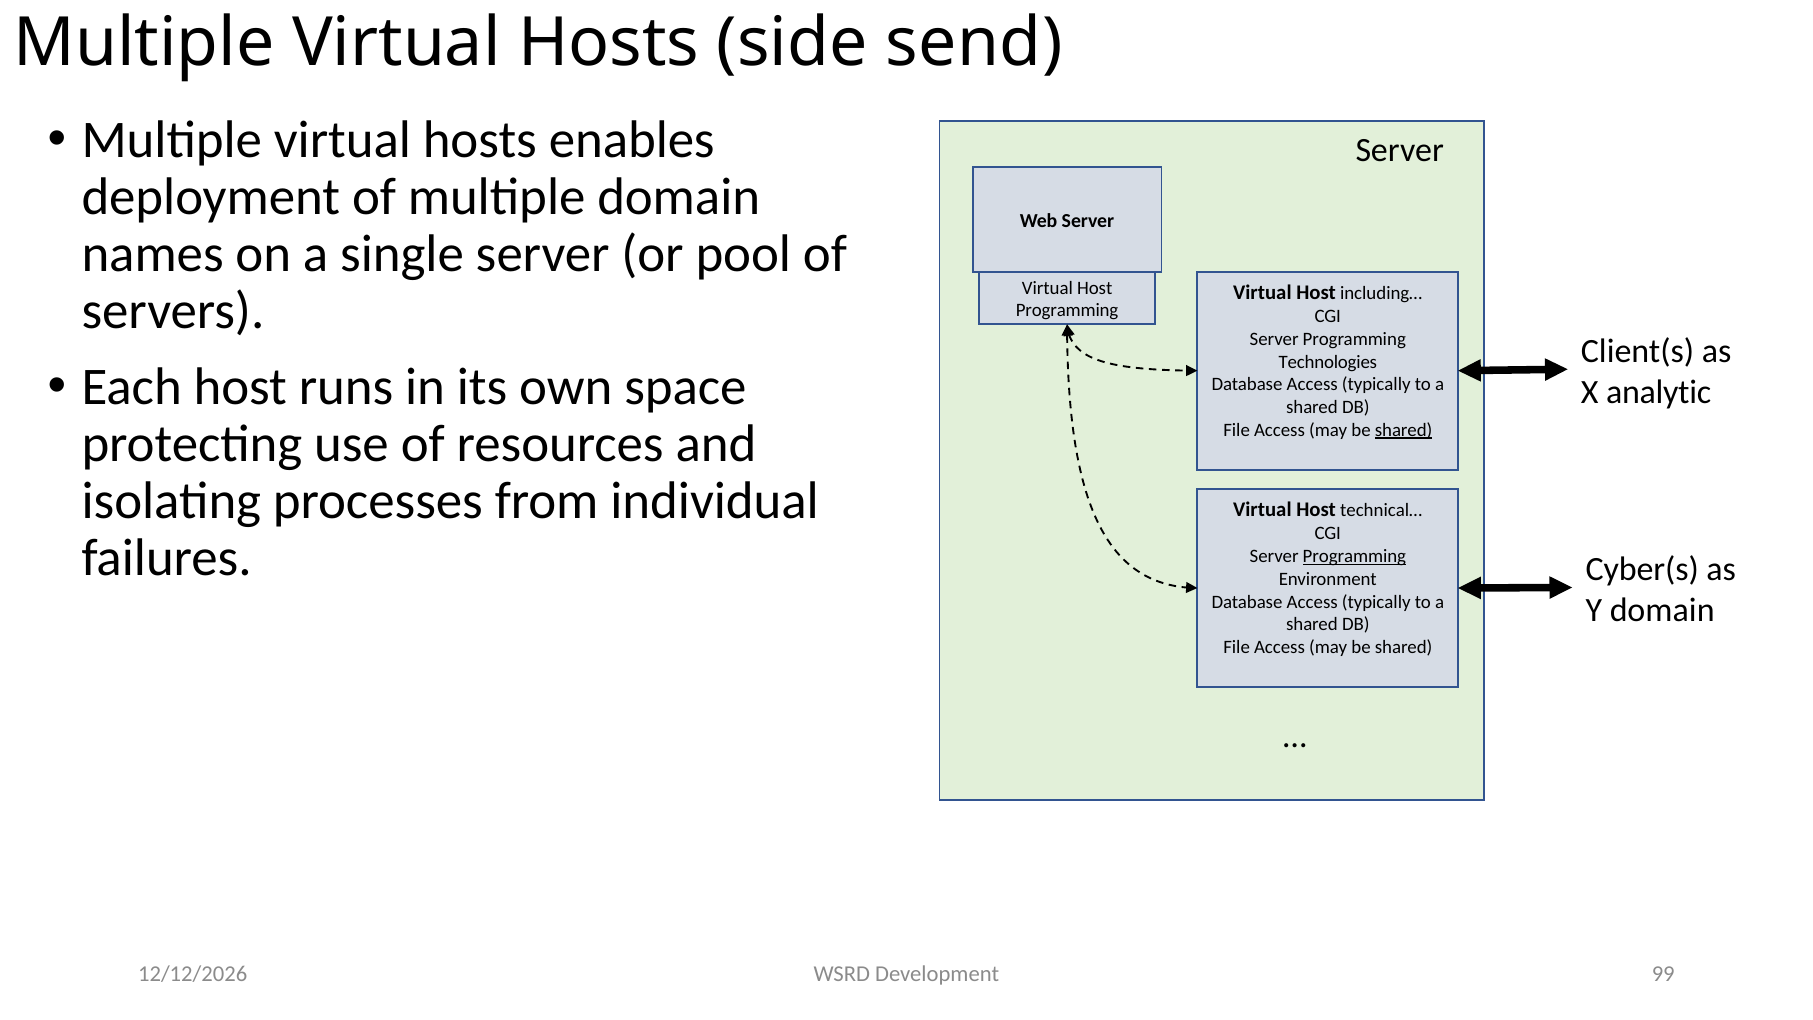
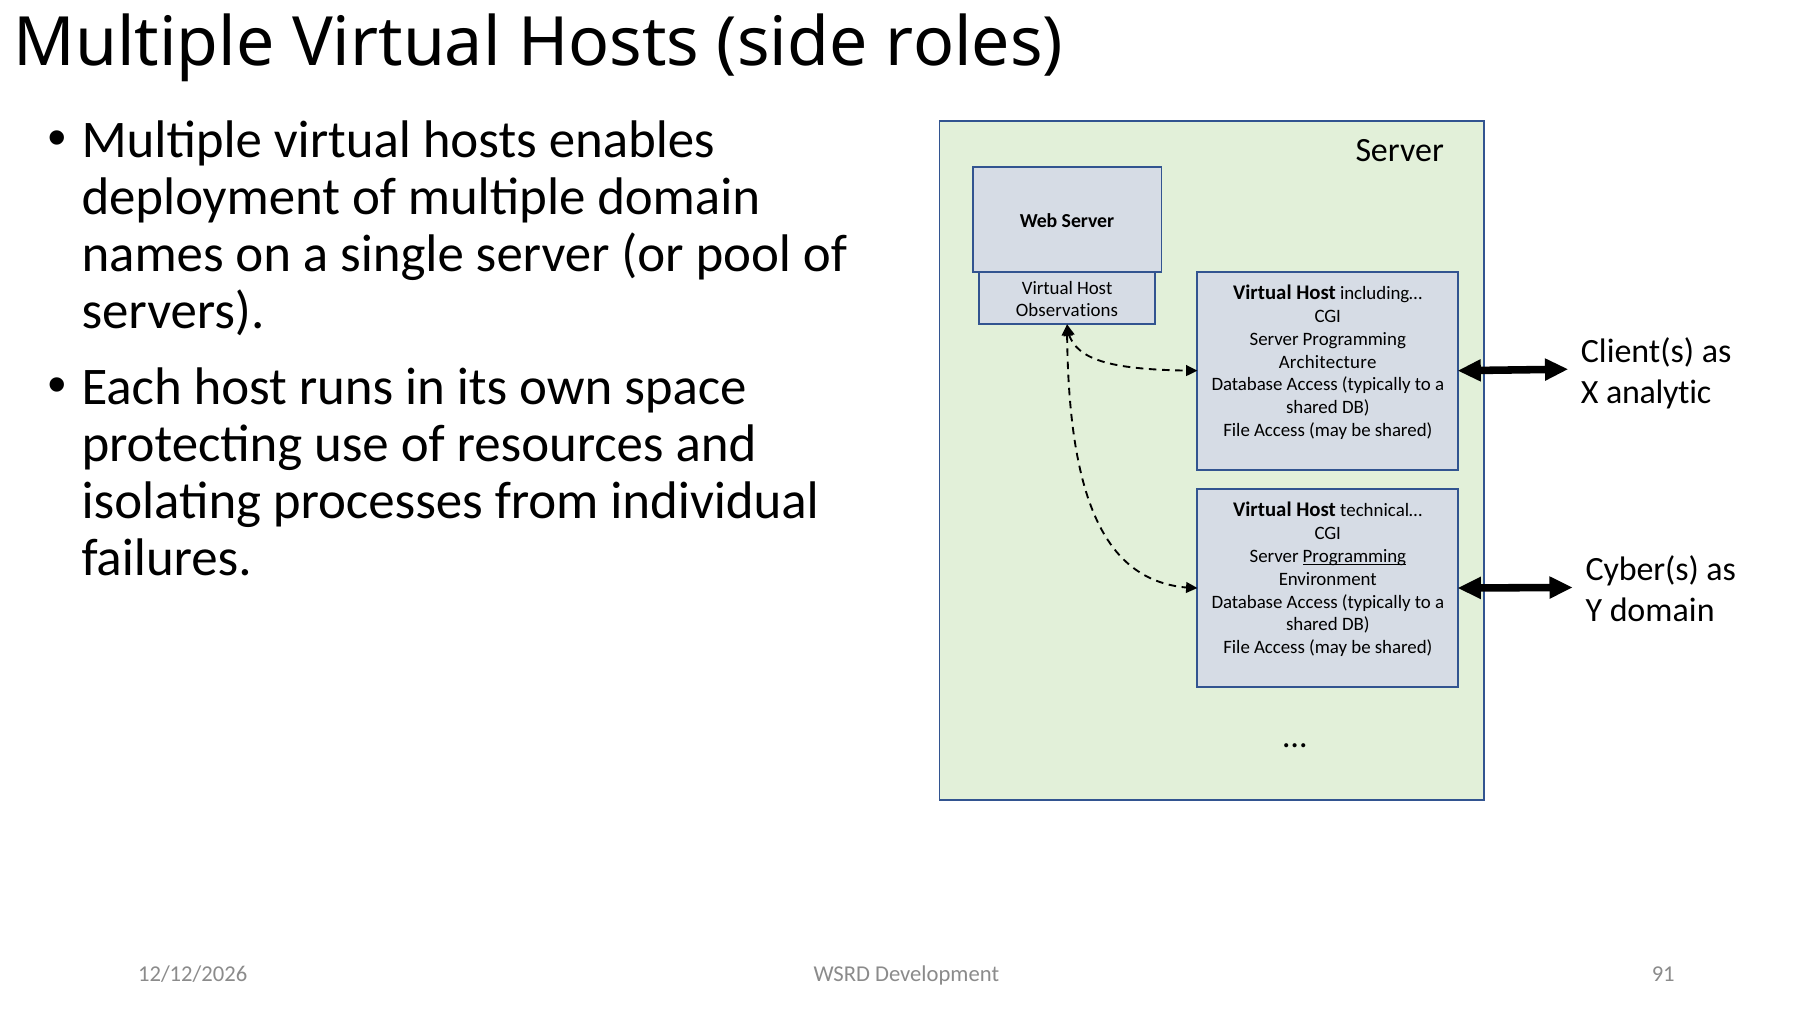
send: send -> roles
Programming at (1067, 311): Programming -> Observations
Technologies: Technologies -> Architecture
shared at (1404, 430) underline: present -> none
99: 99 -> 91
